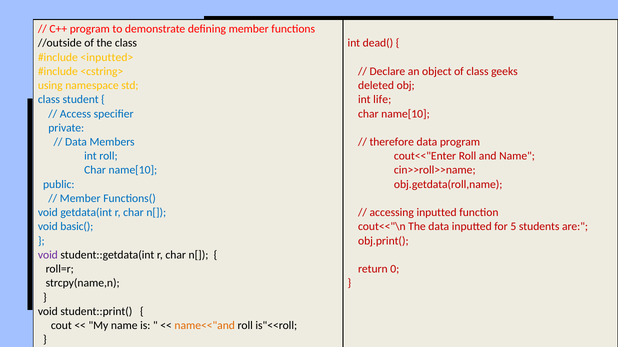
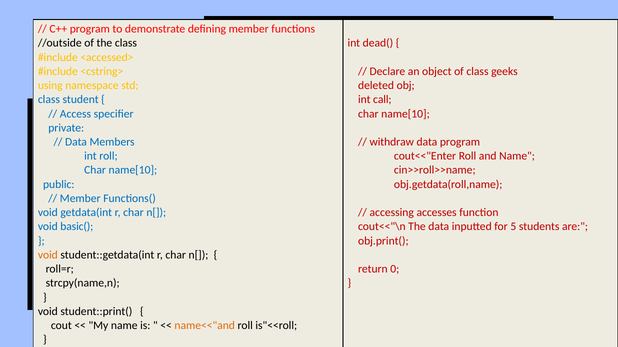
<inputted>: <inputted> -> <accessed>
life: life -> call
therefore: therefore -> withdraw
accessing inputted: inputted -> accesses
void at (48, 255) colour: purple -> orange
